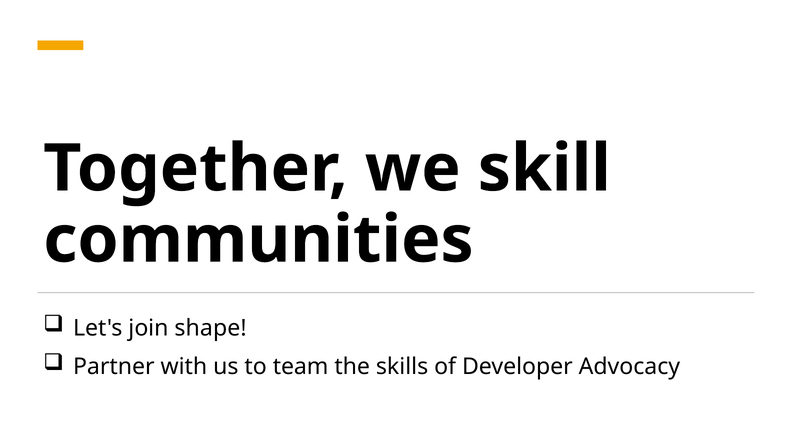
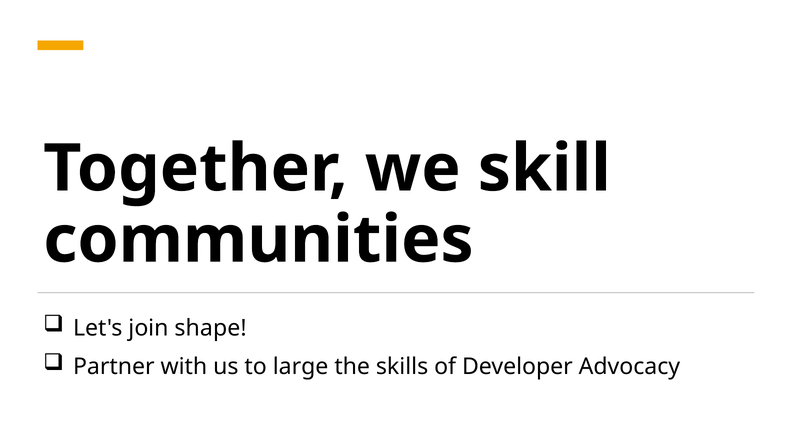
team: team -> large
